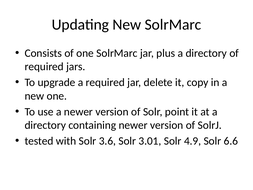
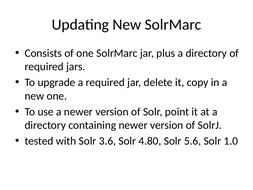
3.01: 3.01 -> 4.80
4.9: 4.9 -> 5.6
6.6: 6.6 -> 1.0
